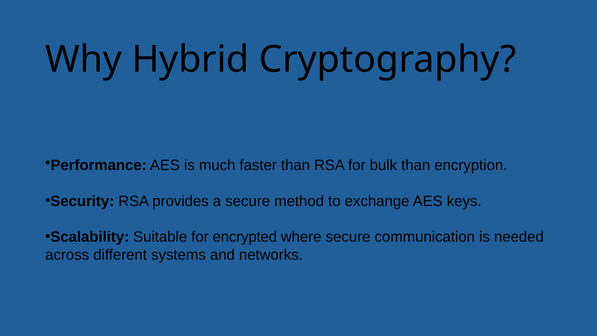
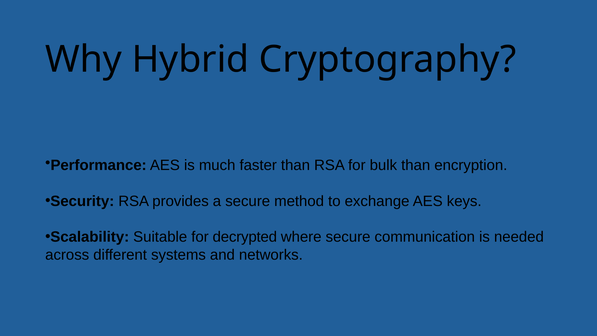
encrypted: encrypted -> decrypted
